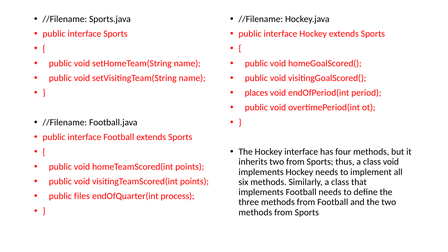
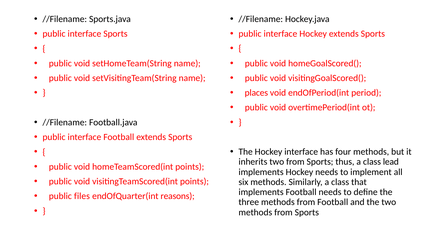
class void: void -> lead
process: process -> reasons
